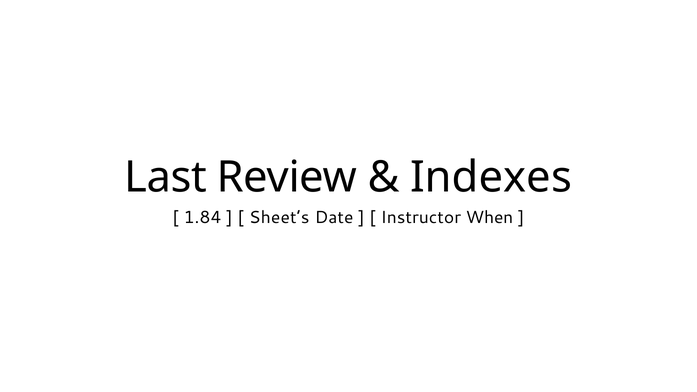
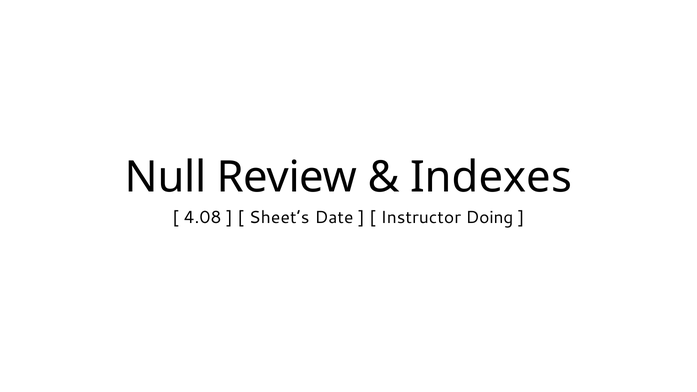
Last: Last -> Null
1.84: 1.84 -> 4.08
When: When -> Doing
